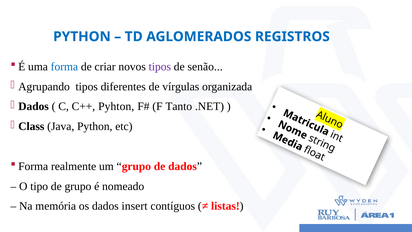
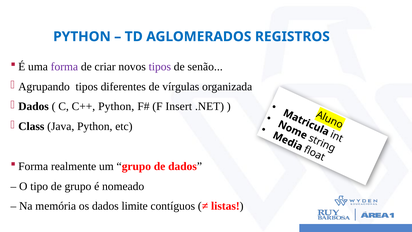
forma colour: blue -> purple
C++ Pyhton: Pyhton -> Python
Tanto: Tanto -> Insert
insert: insert -> limite
